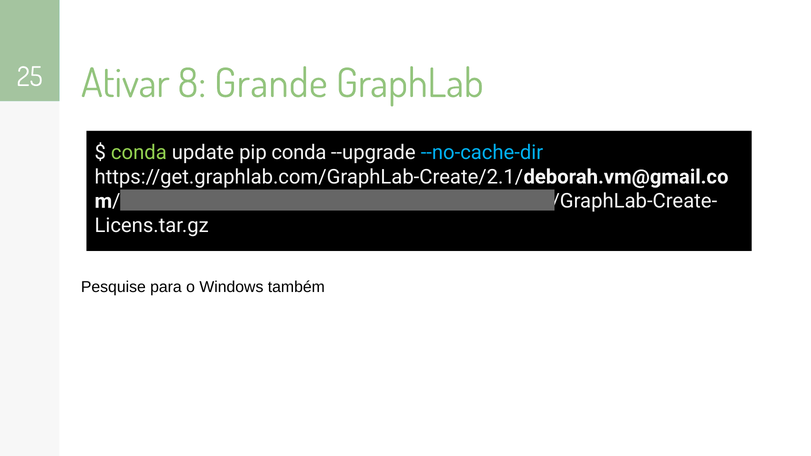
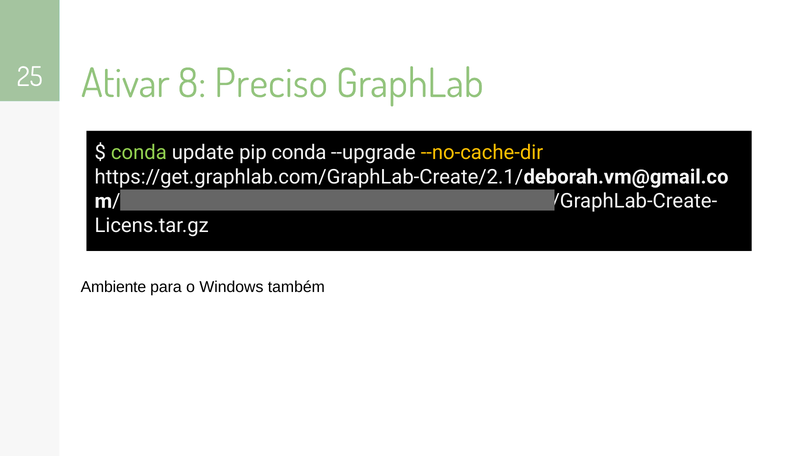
Grande: Grande -> Preciso
--no-cache-dir colour: light blue -> yellow
Pesquise: Pesquise -> Ambiente
